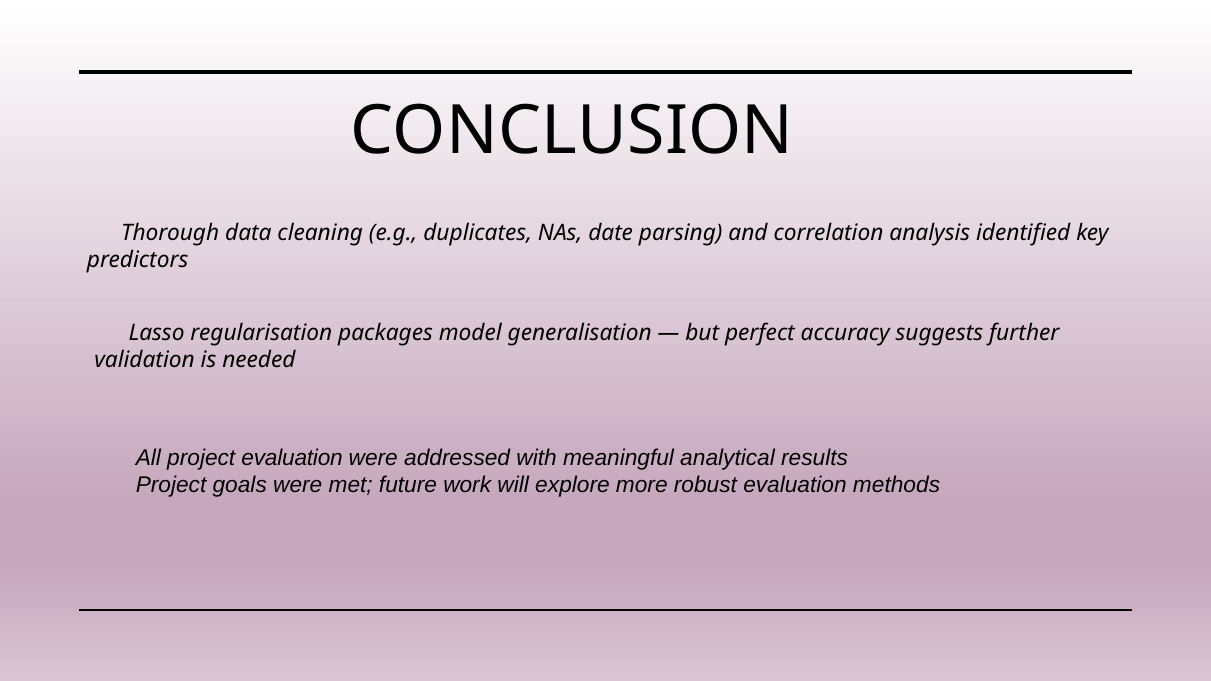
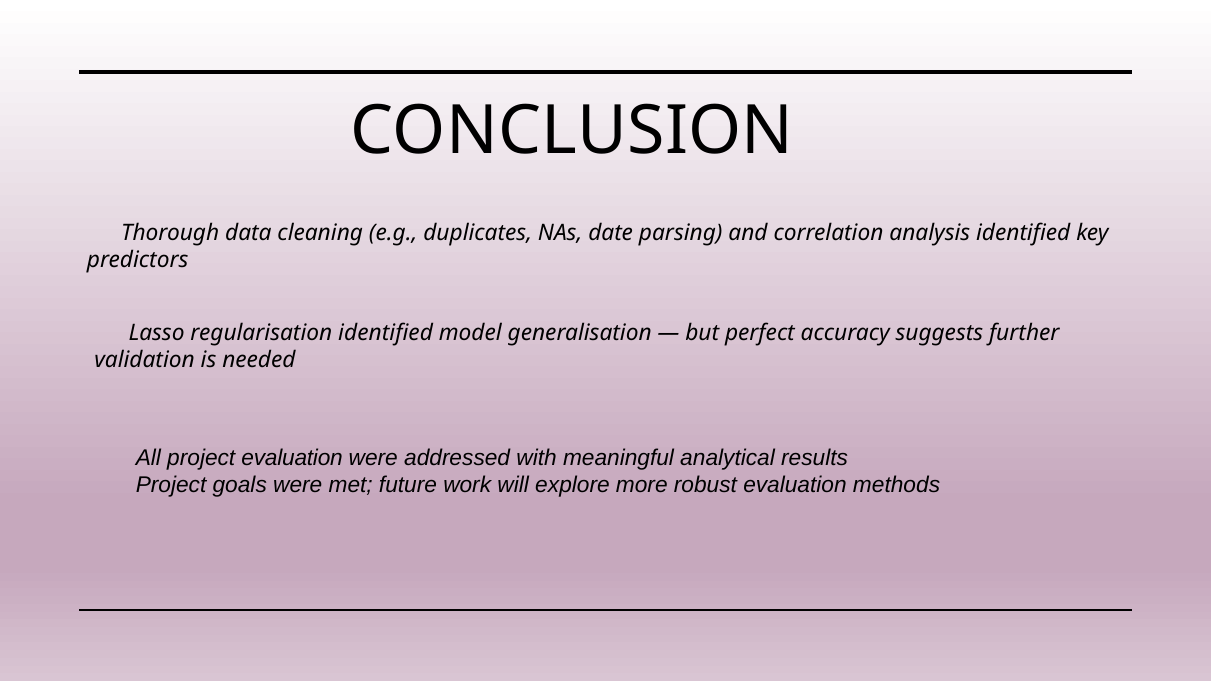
regularisation packages: packages -> identified
